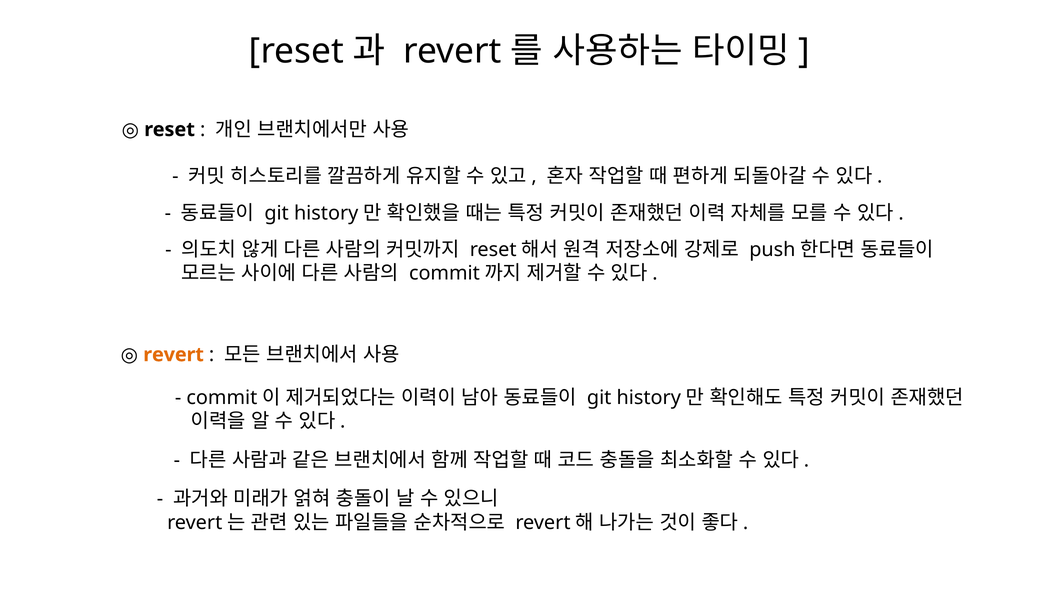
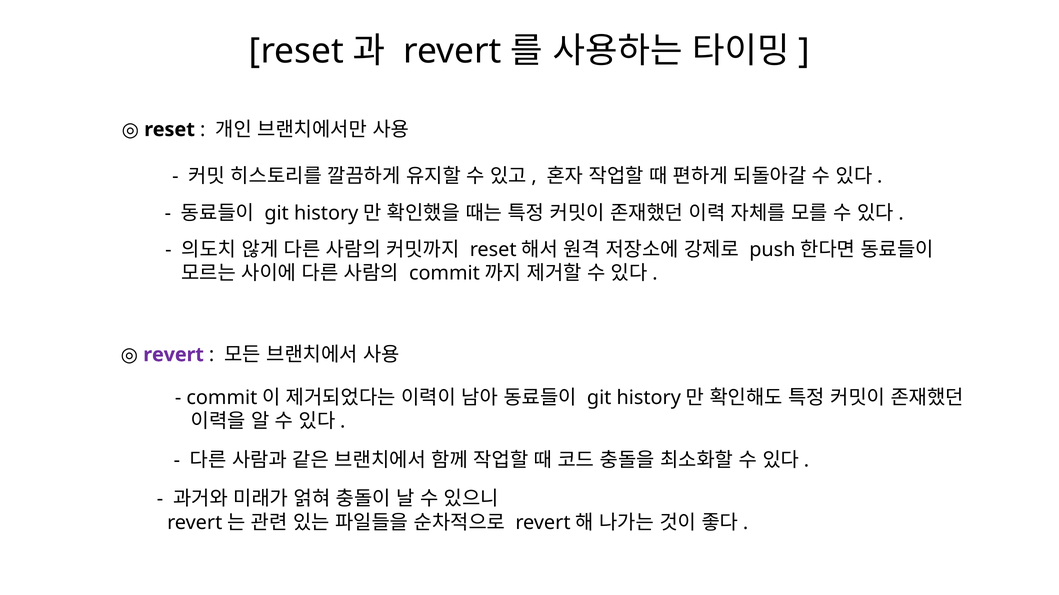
revert at (174, 355) colour: orange -> purple
